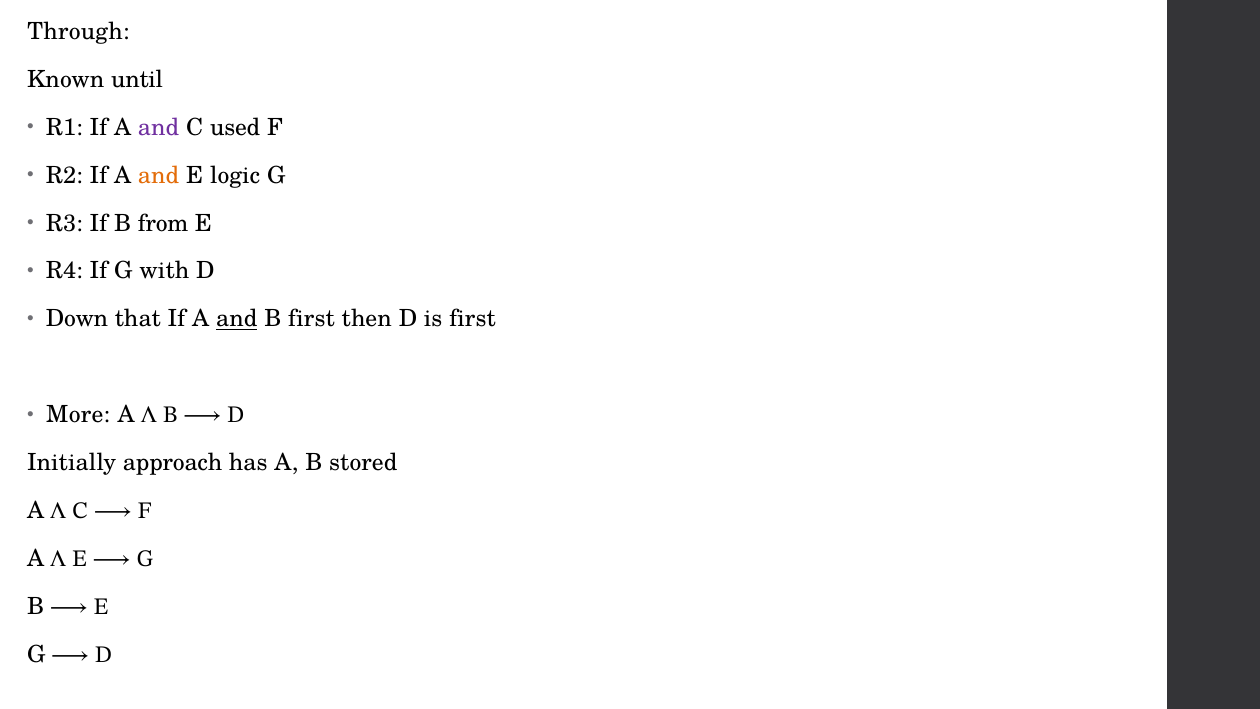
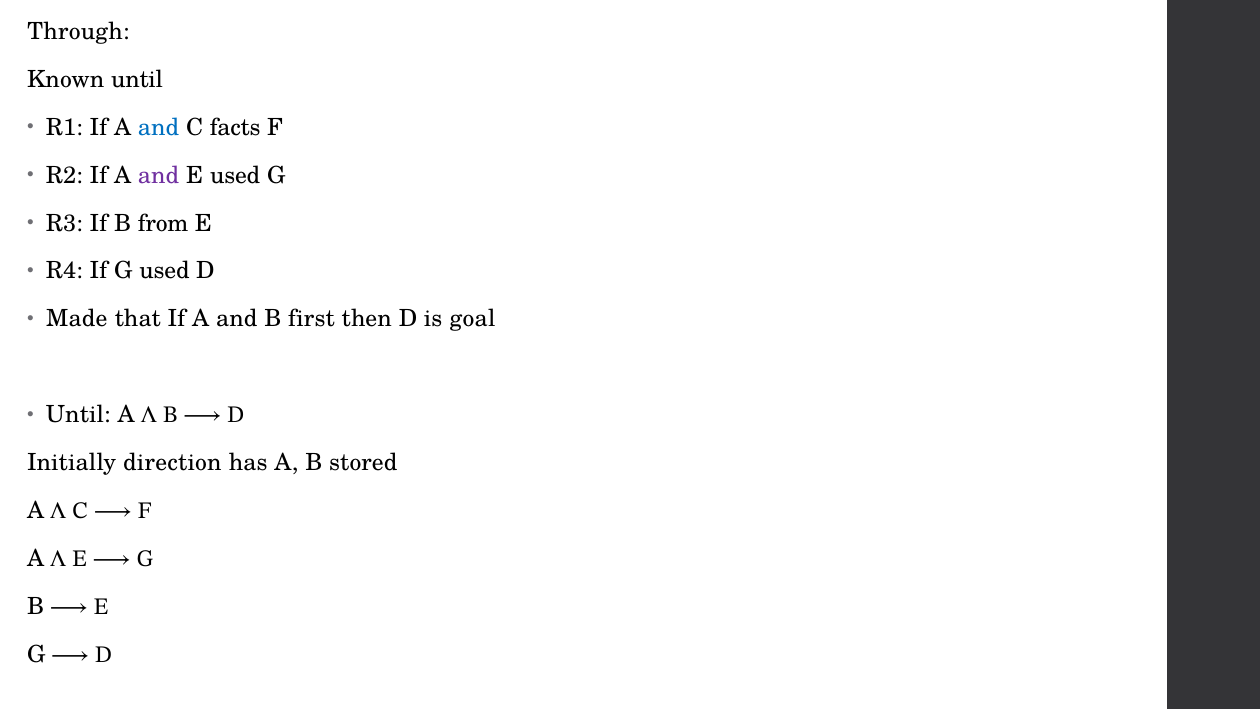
and at (159, 127) colour: purple -> blue
used: used -> facts
and at (159, 175) colour: orange -> purple
E logic: logic -> used
G with: with -> used
Down: Down -> Made
and at (237, 319) underline: present -> none
is first: first -> goal
More at (78, 415): More -> Until
approach: approach -> direction
